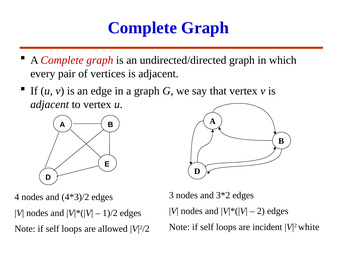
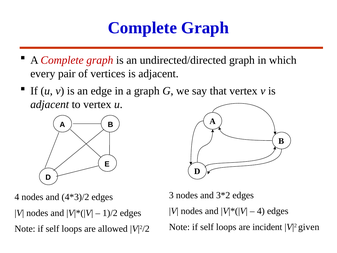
2 at (261, 211): 2 -> 4
white: white -> given
